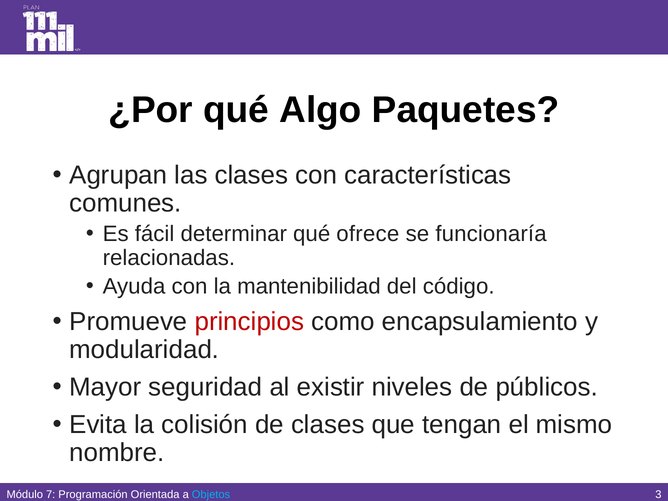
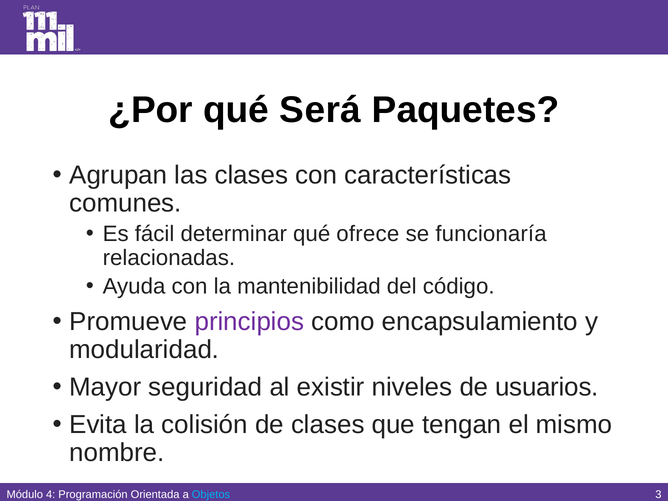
Algo: Algo -> Será
principios colour: red -> purple
públicos: públicos -> usuarios
7: 7 -> 4
